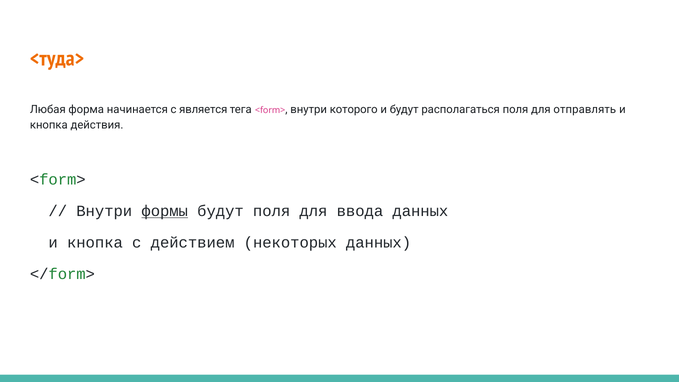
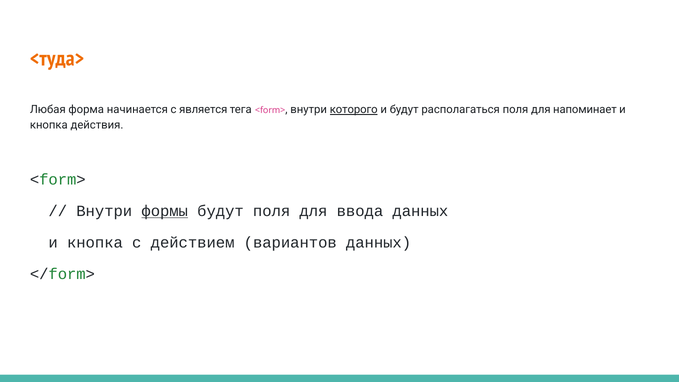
которого underline: none -> present
отправлять: отправлять -> напоминает
некоторых: некоторых -> вариантов
